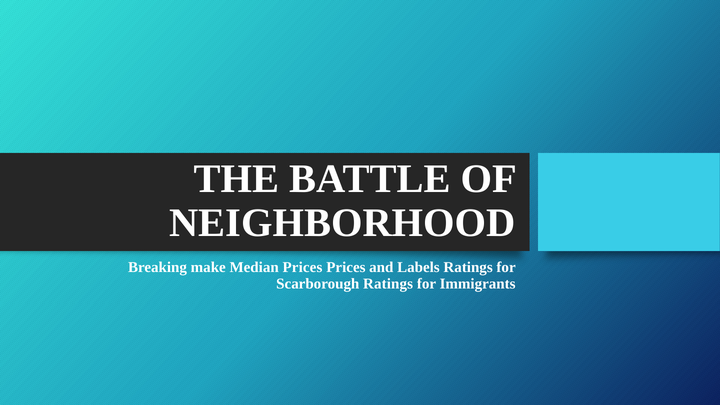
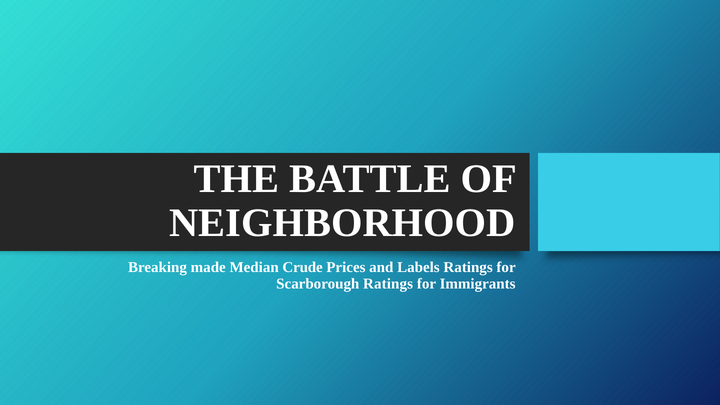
make: make -> made
Median Prices: Prices -> Crude
